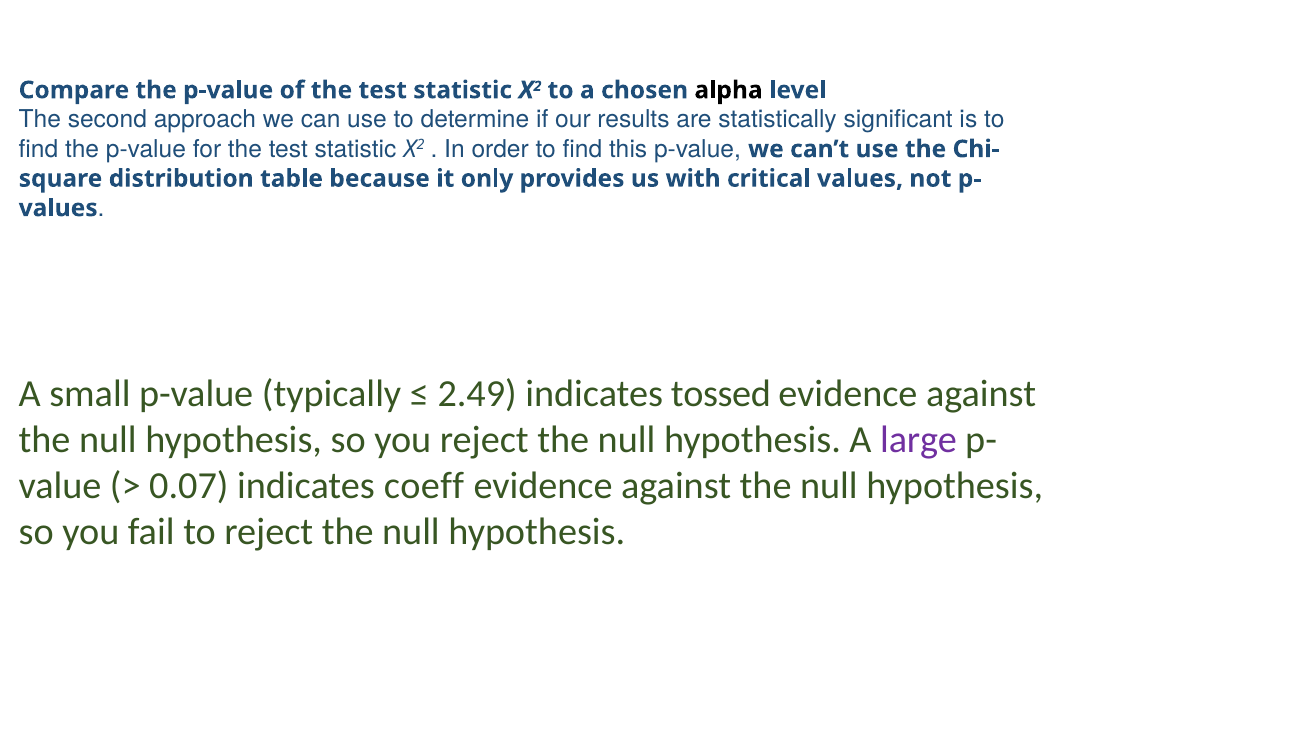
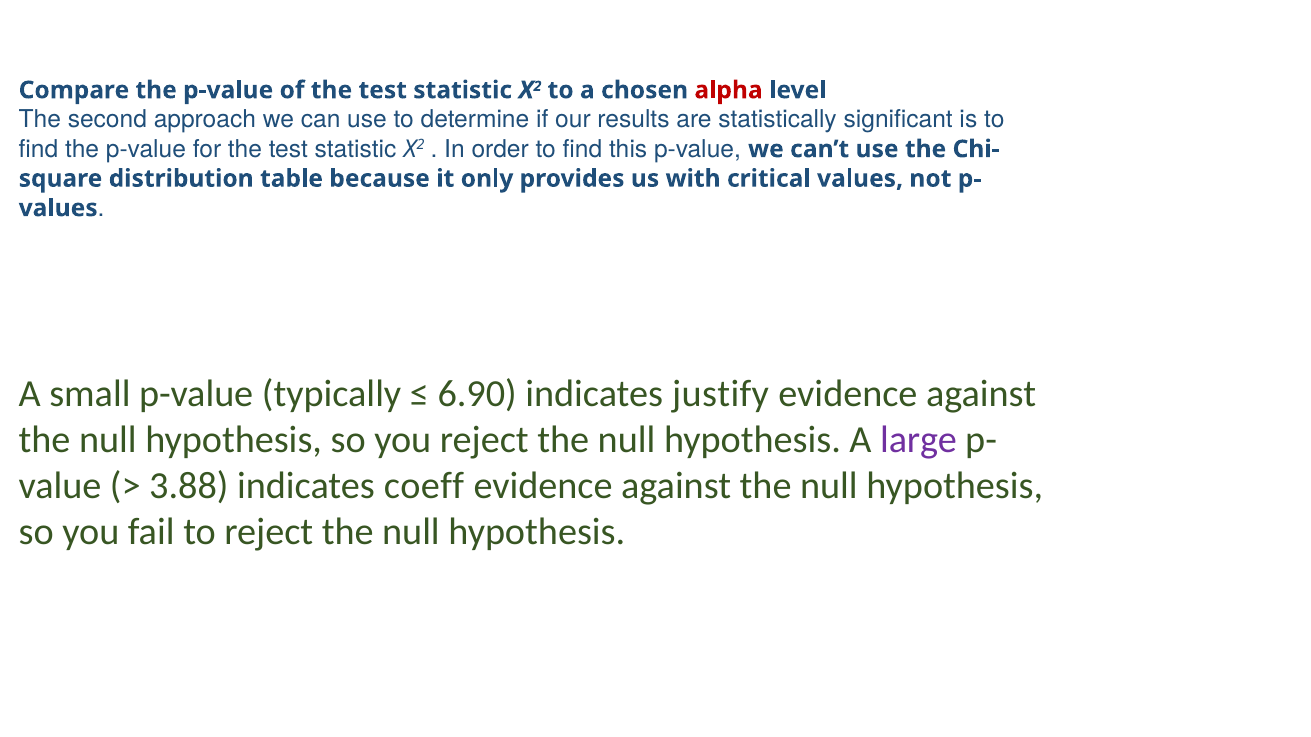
alpha colour: black -> red
2.49: 2.49 -> 6.90
tossed: tossed -> justify
0.07: 0.07 -> 3.88
